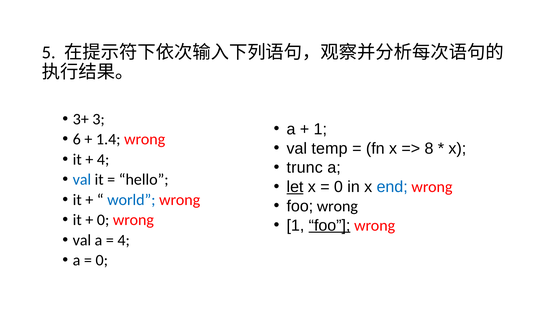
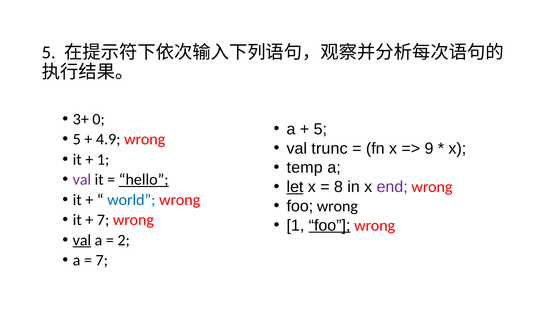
3: 3 -> 0
1 at (320, 129): 1 -> 5
6 at (77, 139): 6 -> 5
1.4: 1.4 -> 4.9
temp: temp -> trunc
8: 8 -> 9
4 at (103, 159): 4 -> 1
trunc: trunc -> temp
val at (82, 179) colour: blue -> purple
hello underline: none -> present
0 at (338, 187): 0 -> 8
end colour: blue -> purple
0 at (103, 220): 0 -> 7
val at (82, 240) underline: none -> present
4 at (124, 240): 4 -> 2
0 at (102, 260): 0 -> 7
